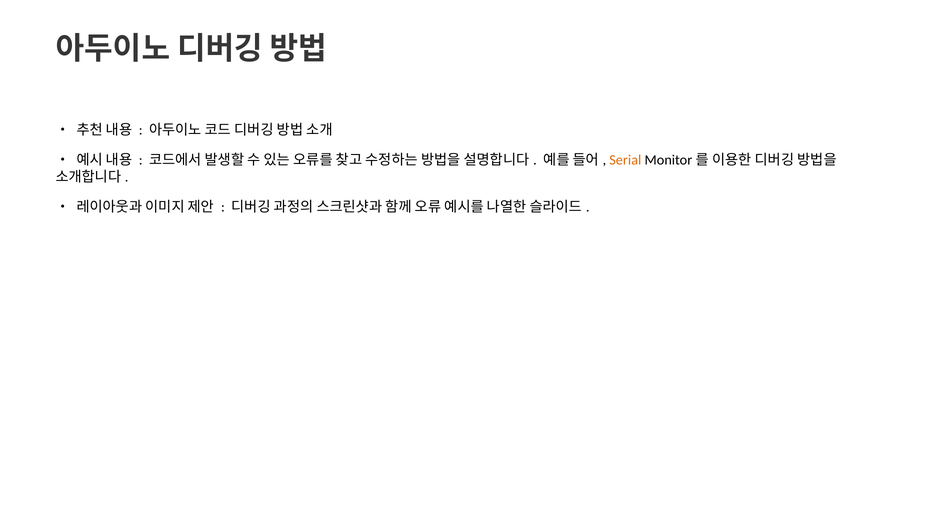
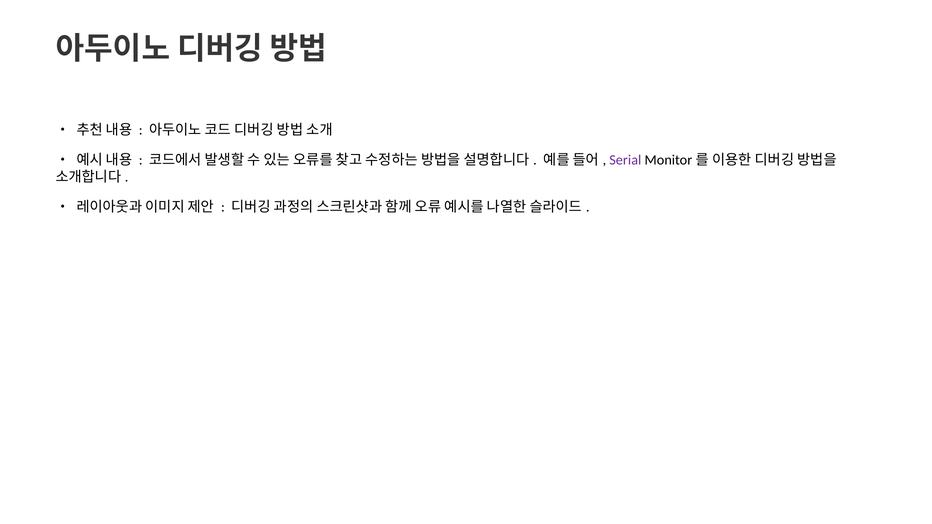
Serial colour: orange -> purple
